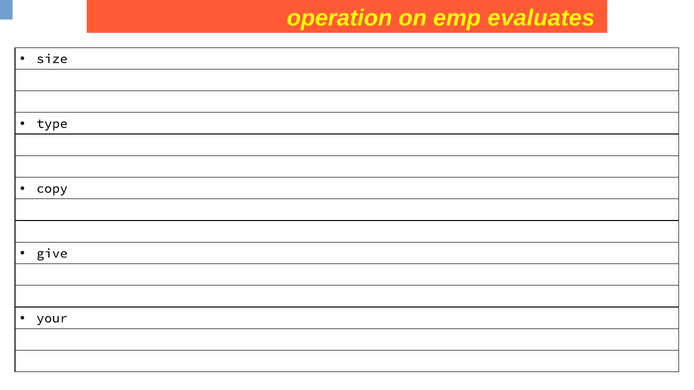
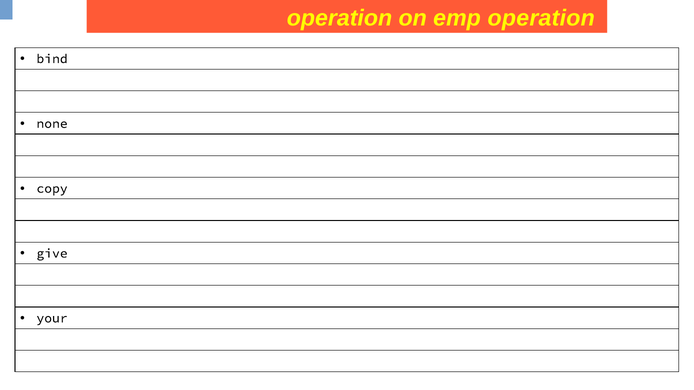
emp evaluates: evaluates -> operation
size: size -> bind
type: type -> none
